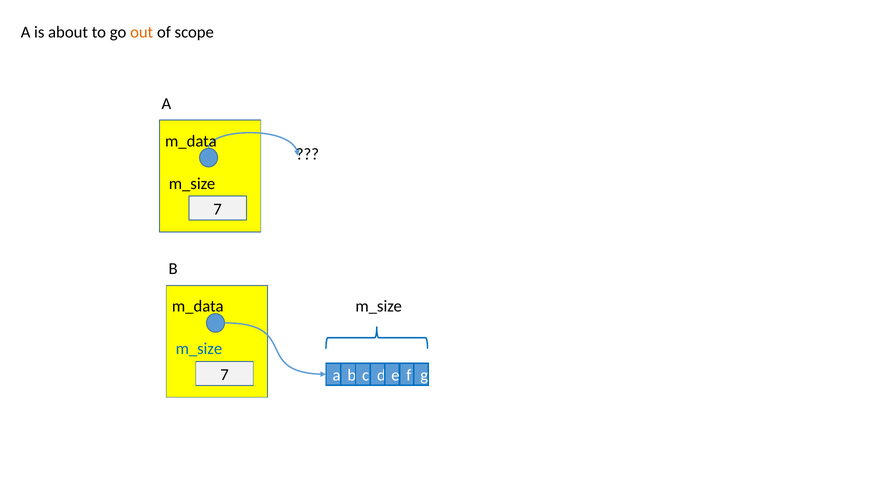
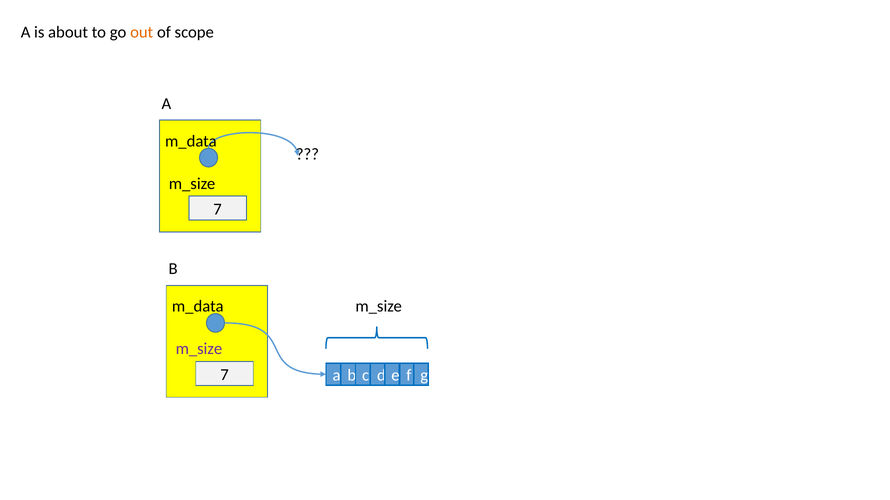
m_size at (199, 349) colour: blue -> purple
